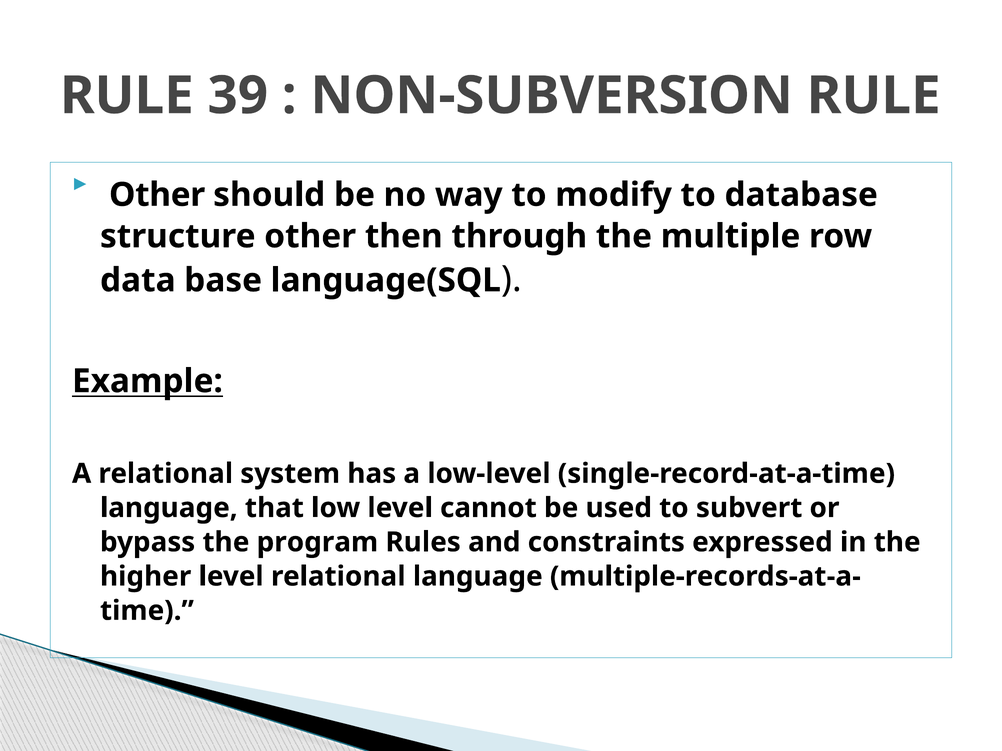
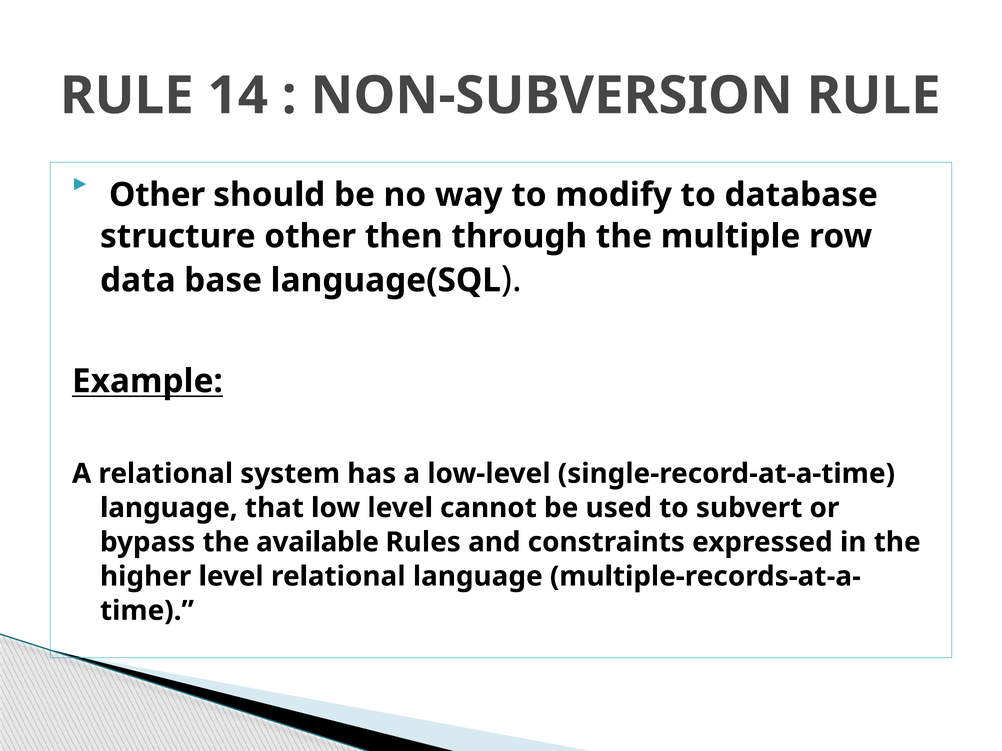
39: 39 -> 14
program: program -> available
